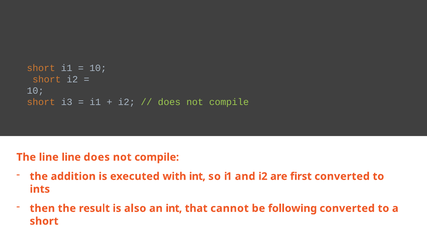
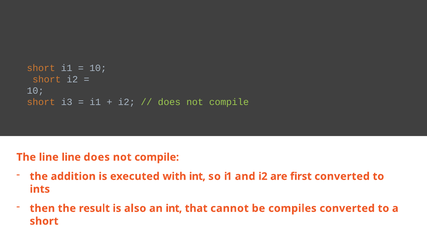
following: following -> compiles
